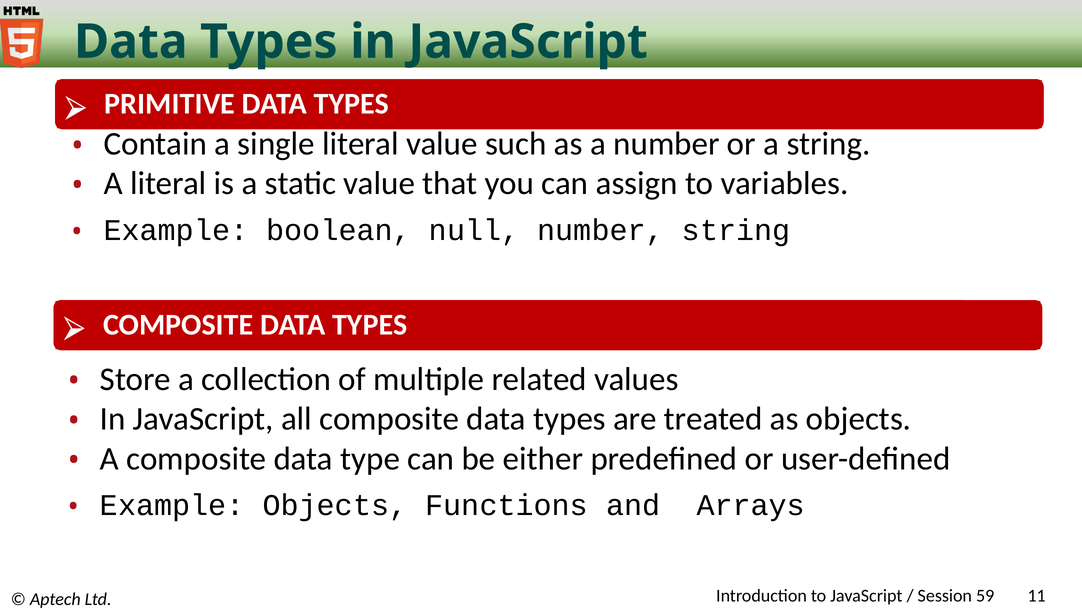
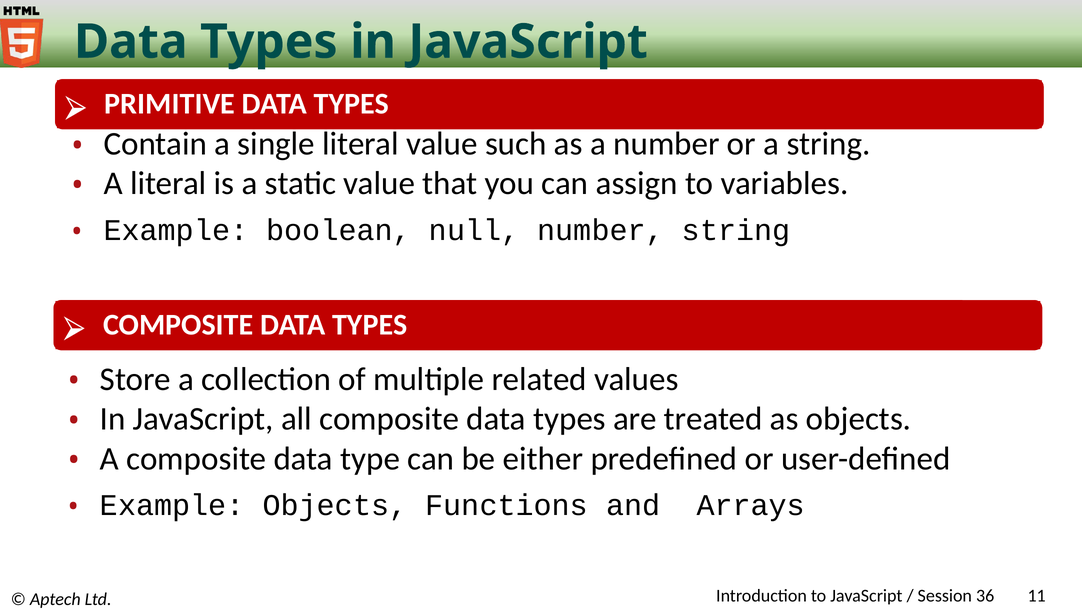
59: 59 -> 36
